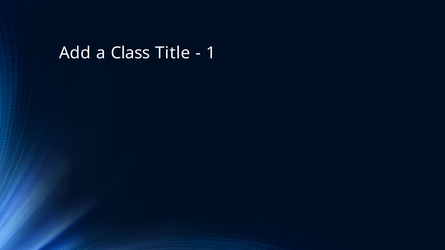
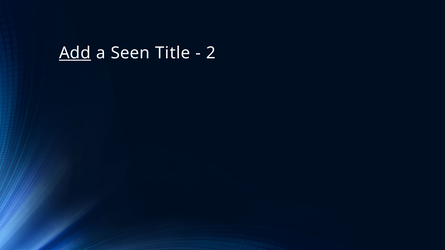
Add underline: none -> present
Class: Class -> Seen
1: 1 -> 2
